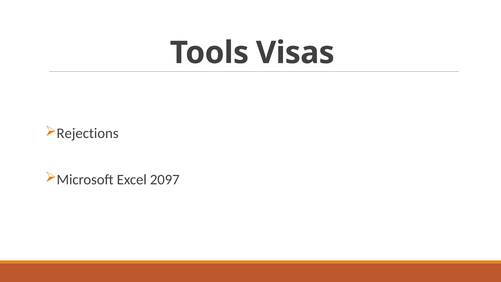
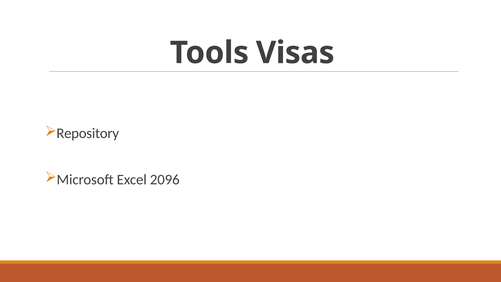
Rejections: Rejections -> Repository
2097: 2097 -> 2096
